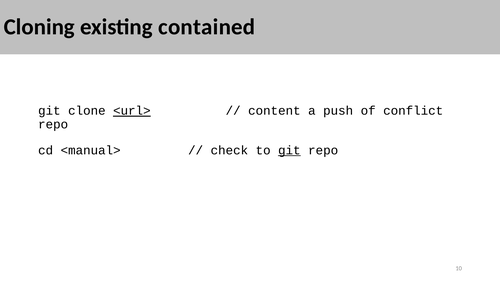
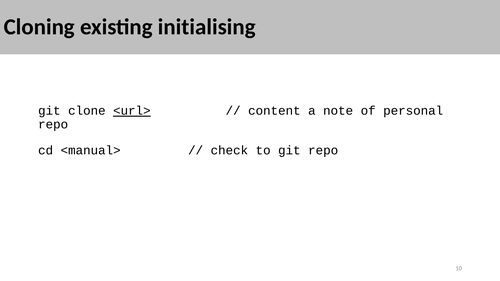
contained: contained -> initialising
push: push -> note
conflict: conflict -> personal
git at (289, 150) underline: present -> none
